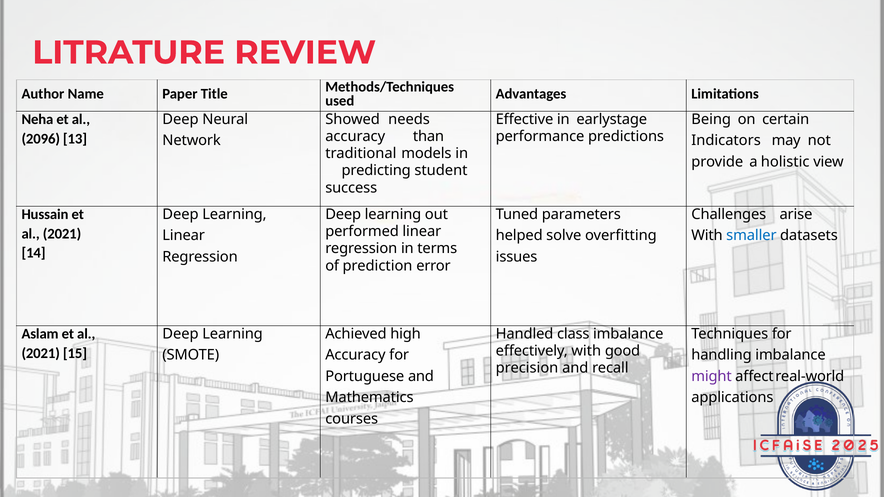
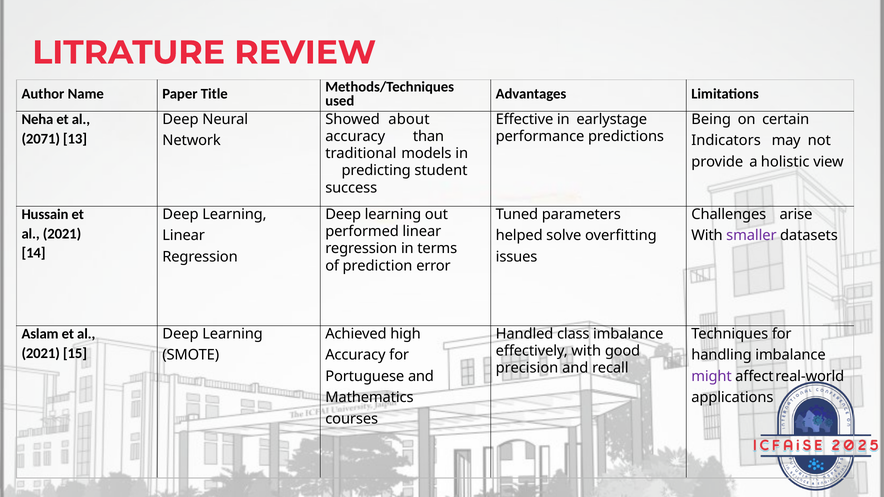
needs: needs -> about
2096: 2096 -> 2071
smaller colour: blue -> purple
